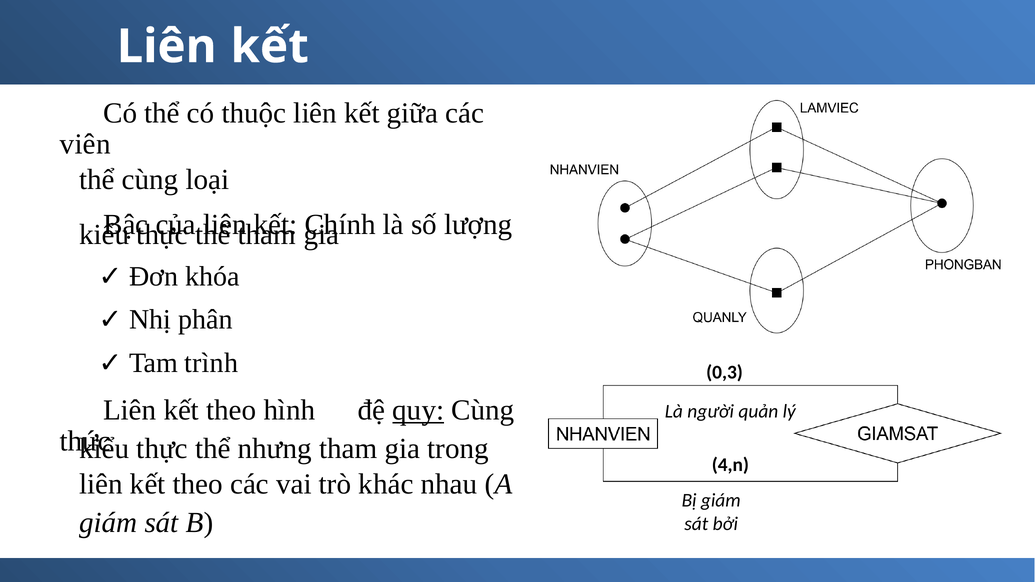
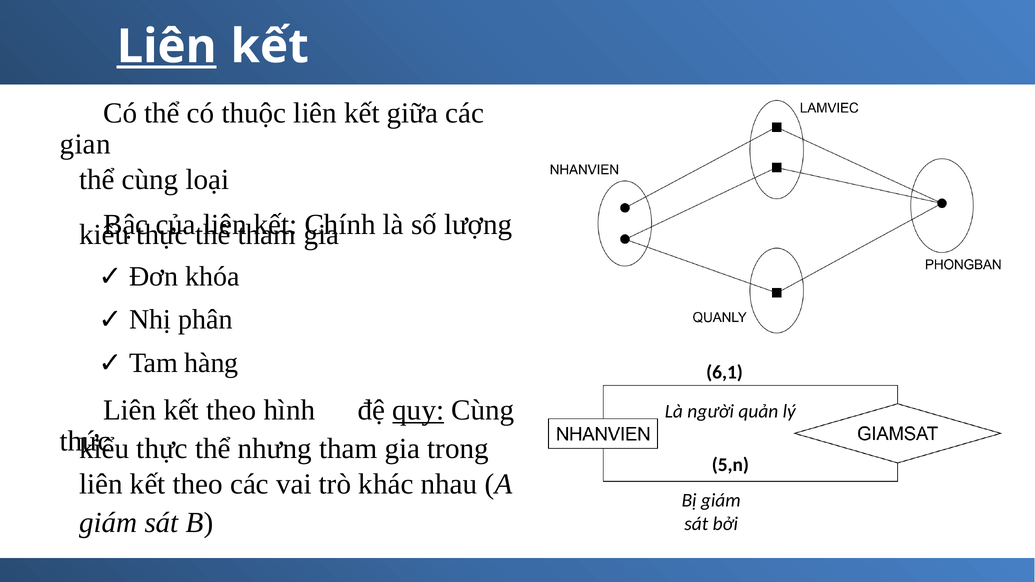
Liên at (167, 47) underline: none -> present
viên: viên -> gian
trình: trình -> hàng
0,3: 0,3 -> 6,1
4,n: 4,n -> 5,n
